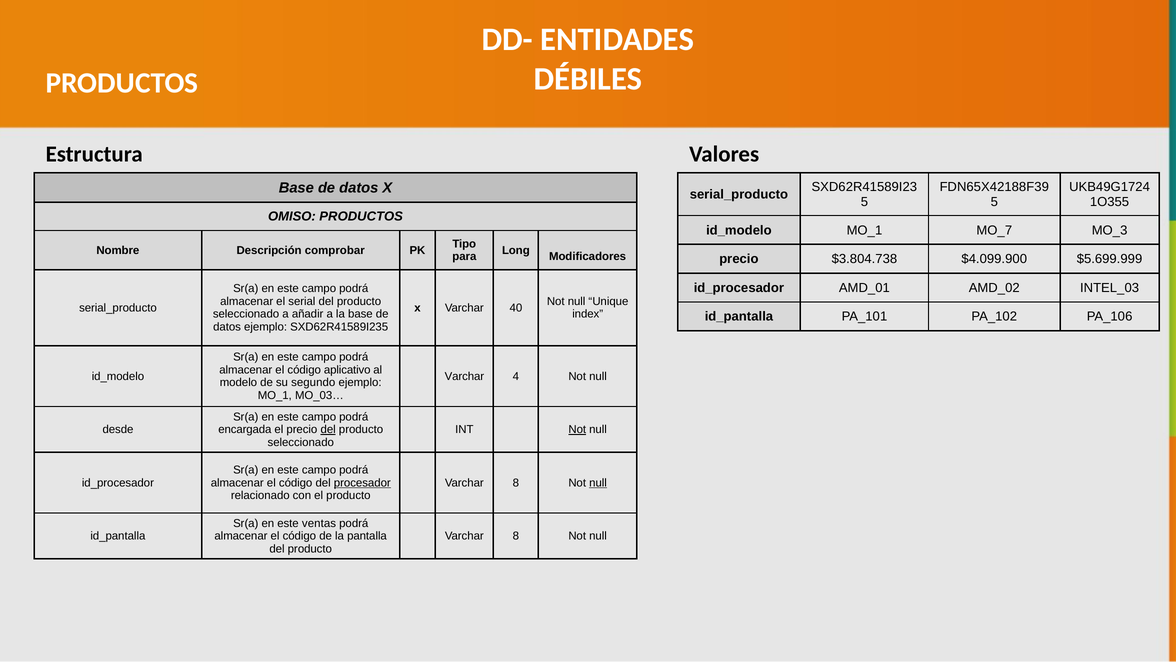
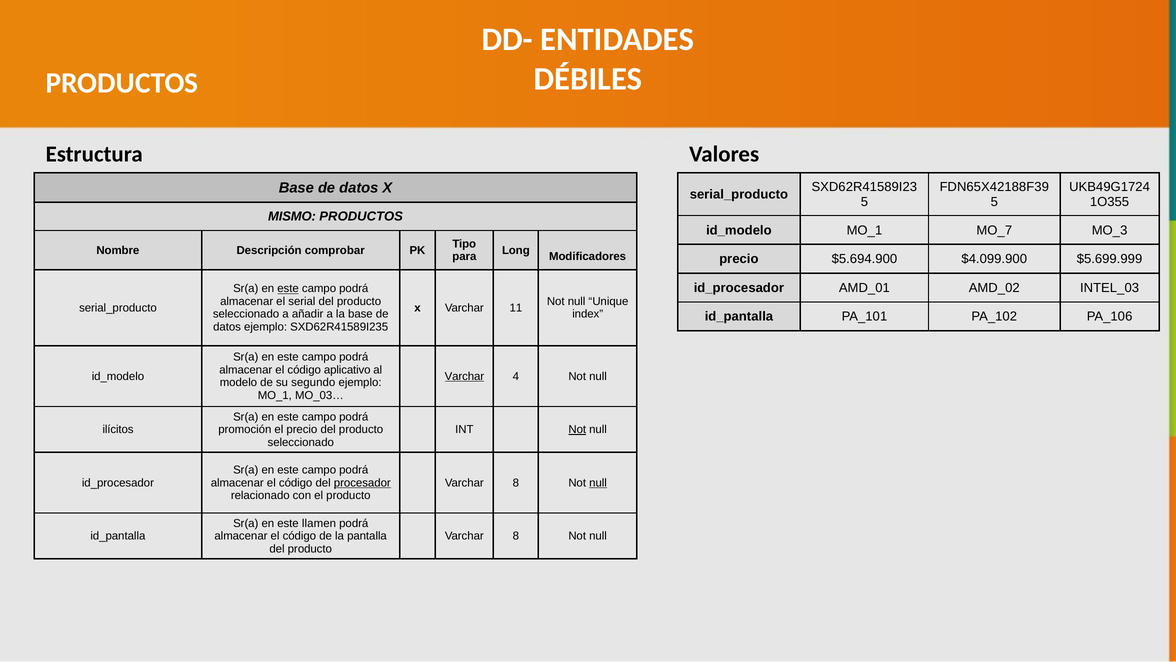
OMISO: OMISO -> MISMO
$3.804.738: $3.804.738 -> $5.694.900
este at (288, 289) underline: none -> present
40: 40 -> 11
Varchar at (464, 376) underline: none -> present
desde: desde -> ilícitos
encargada: encargada -> promoción
del at (328, 429) underline: present -> none
ventas: ventas -> llamen
